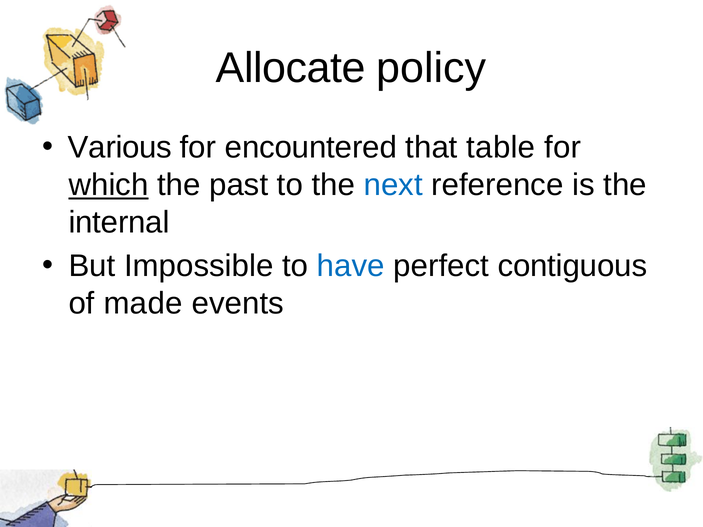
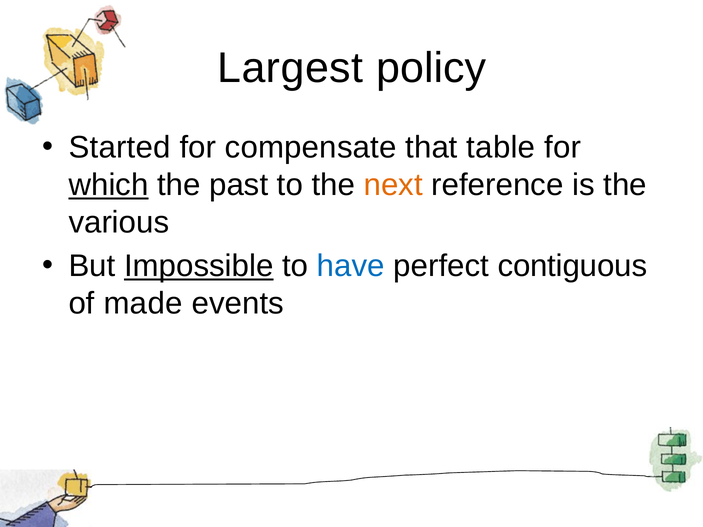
Allocate: Allocate -> Largest
Various: Various -> Started
encountered: encountered -> compensate
next colour: blue -> orange
internal: internal -> various
Impossible underline: none -> present
